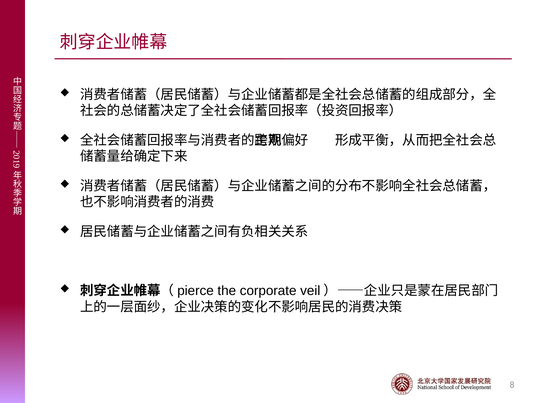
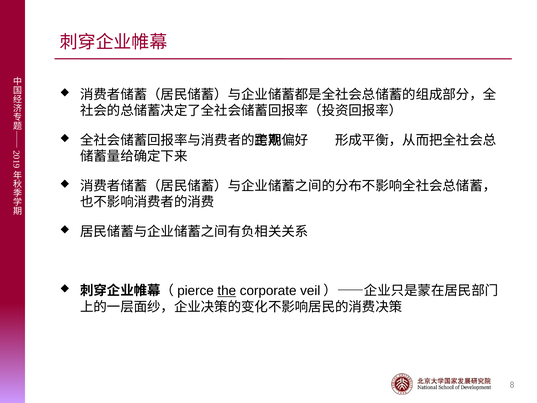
the underline: none -> present
